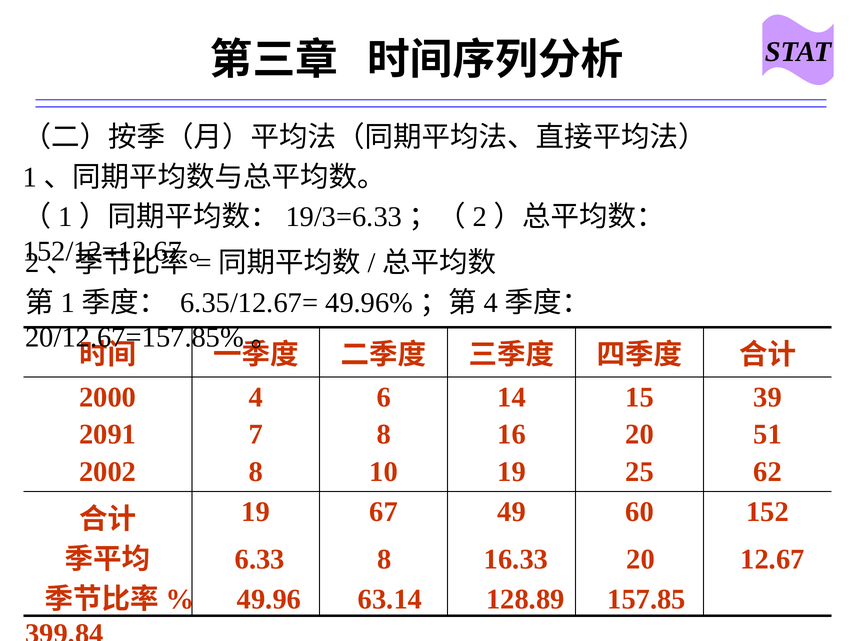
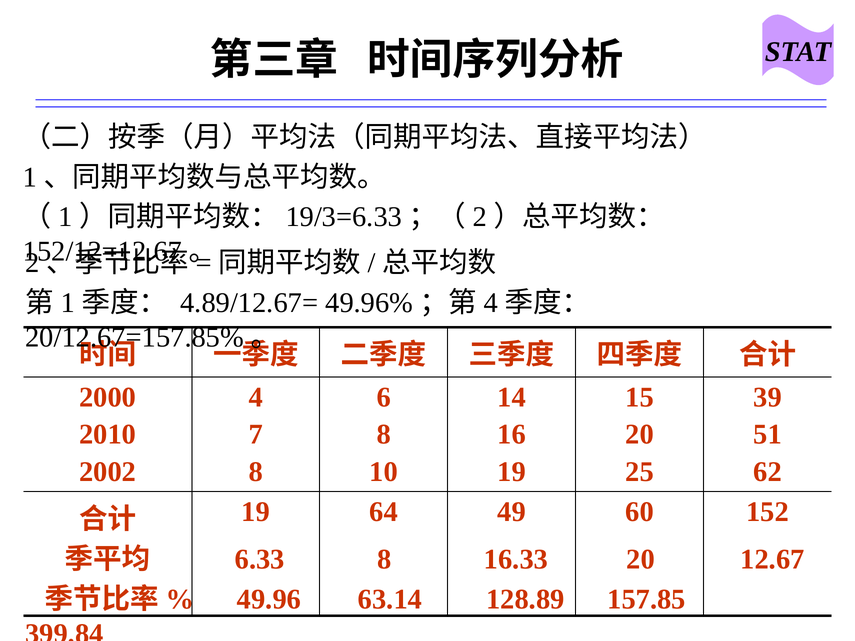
6.35/12.67=: 6.35/12.67= -> 4.89/12.67=
2091: 2091 -> 2010
67: 67 -> 64
